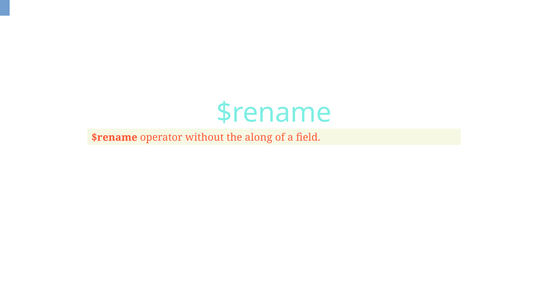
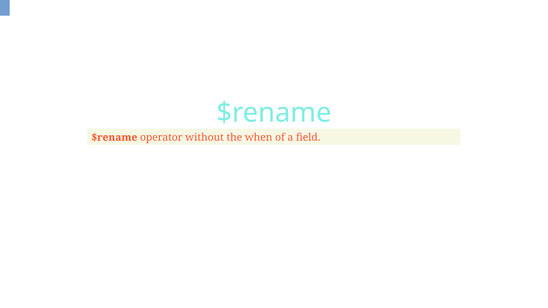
along: along -> when
